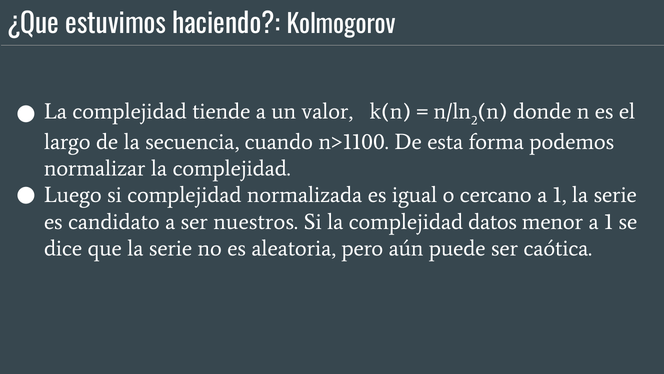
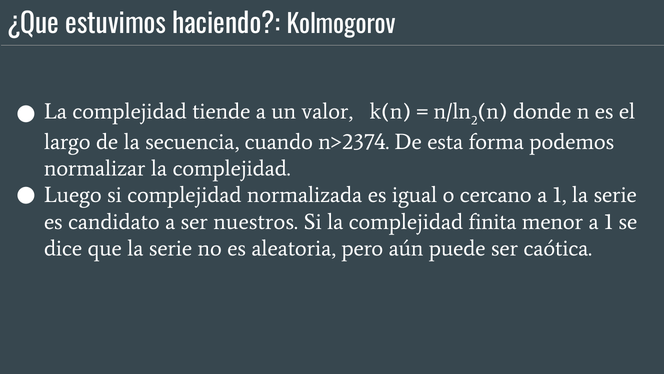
n>1100: n>1100 -> n>2374
datos: datos -> finita
